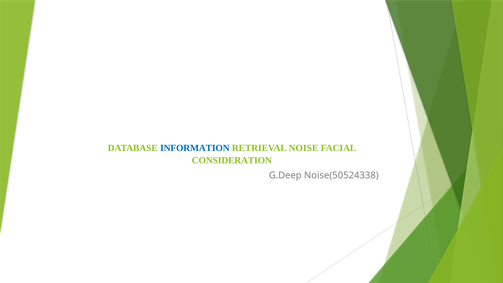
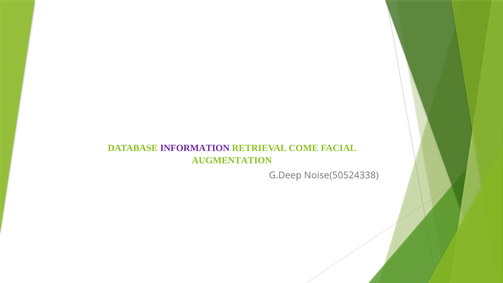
INFORMATION colour: blue -> purple
NOISE: NOISE -> COME
CONSIDERATION: CONSIDERATION -> AUGMENTATION
